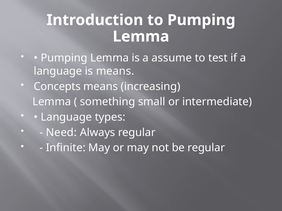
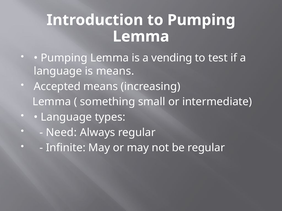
assume: assume -> vending
Concepts: Concepts -> Accepted
